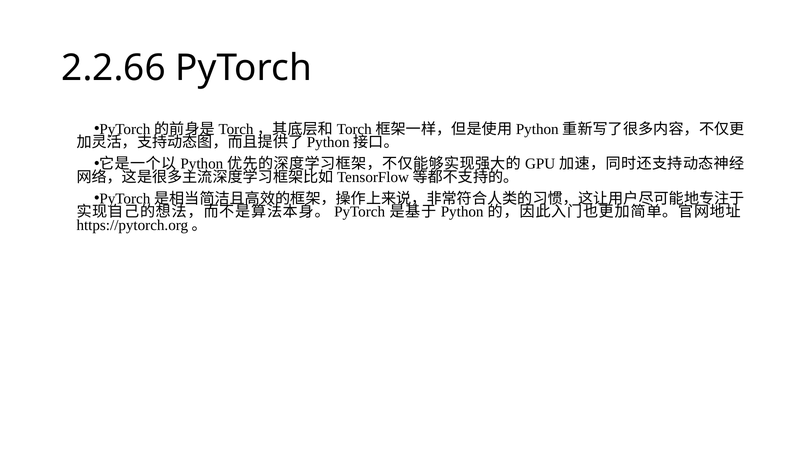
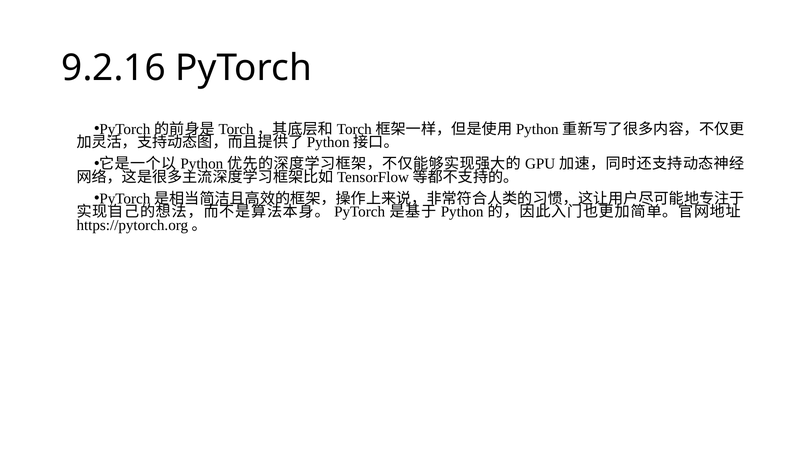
2.2.66: 2.2.66 -> 9.2.16
